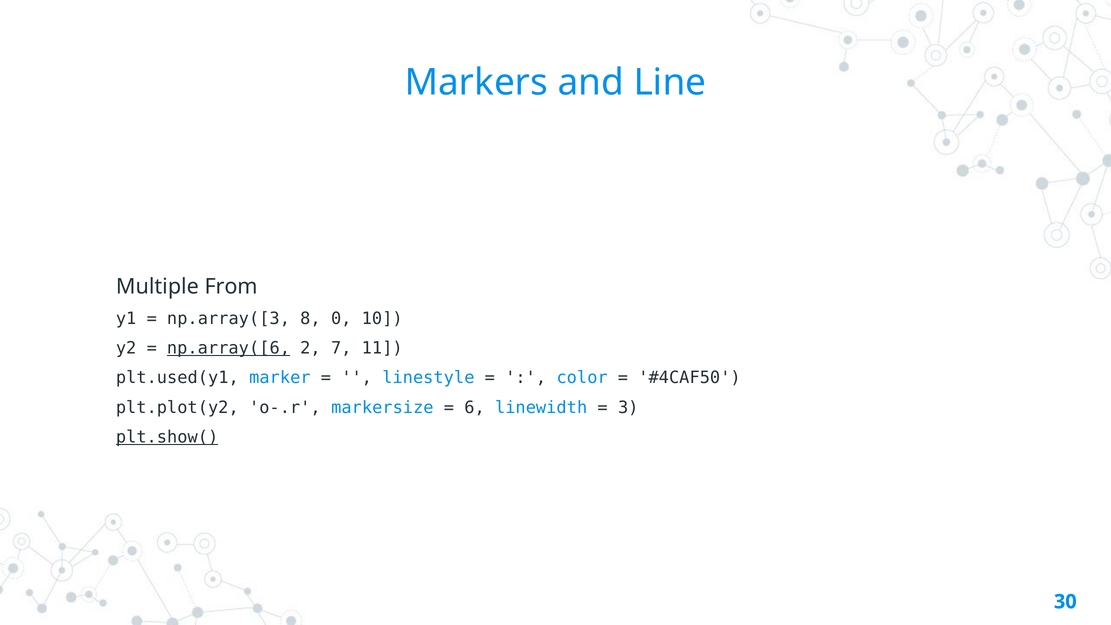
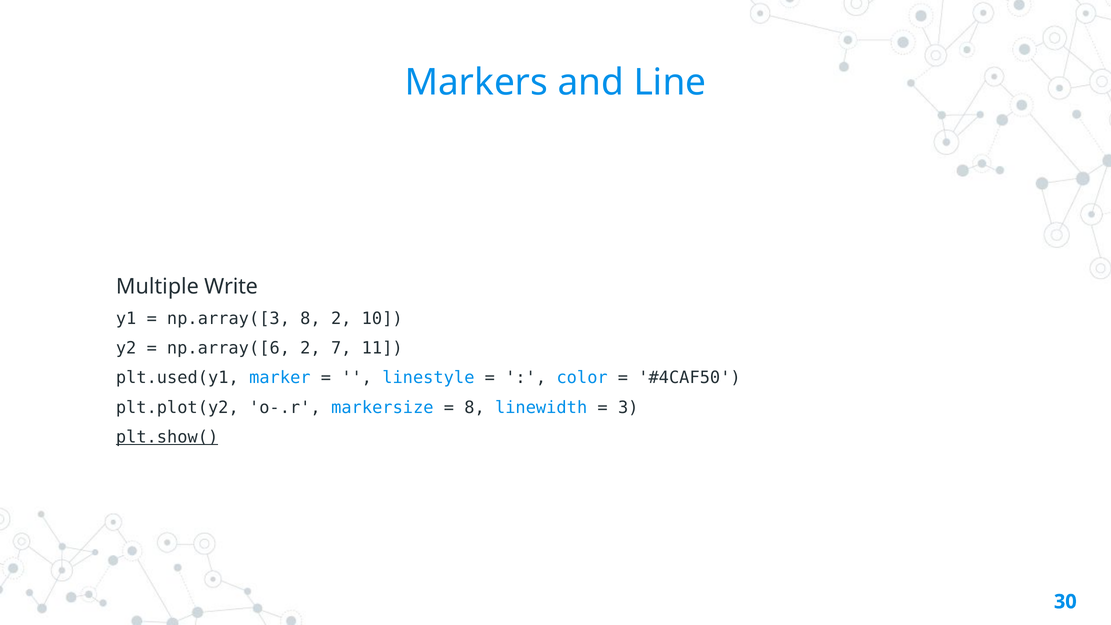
From: From -> Write
8 0: 0 -> 2
np.array([6 underline: present -> none
6 at (475, 408): 6 -> 8
